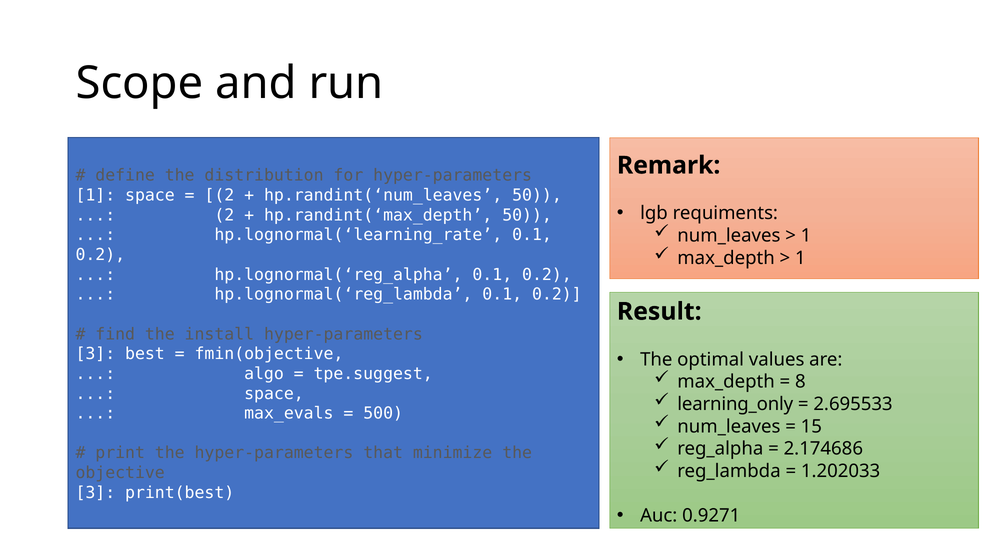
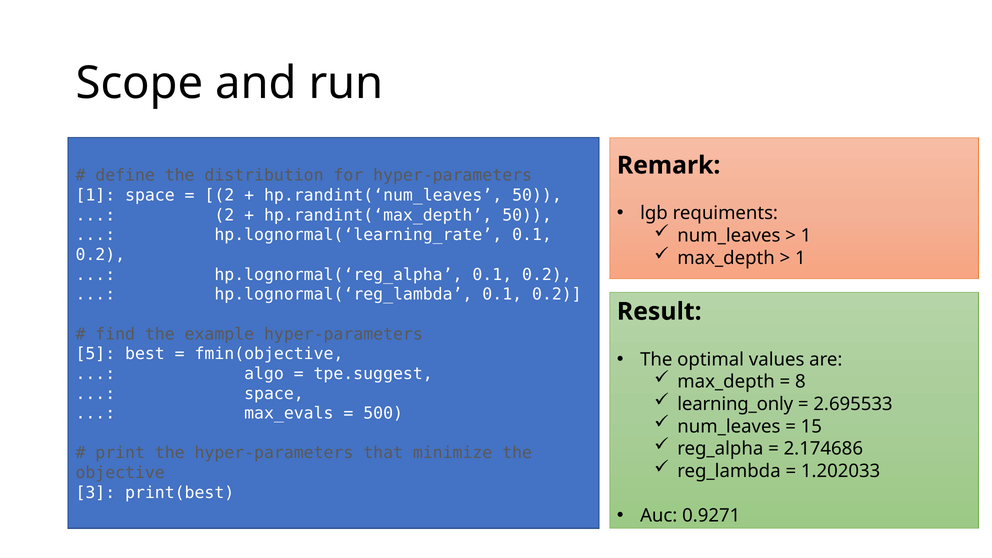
install: install -> example
3 at (95, 354): 3 -> 5
